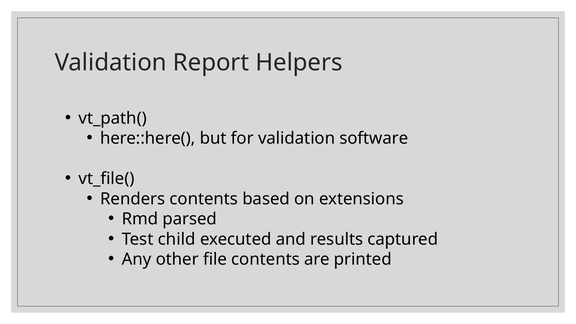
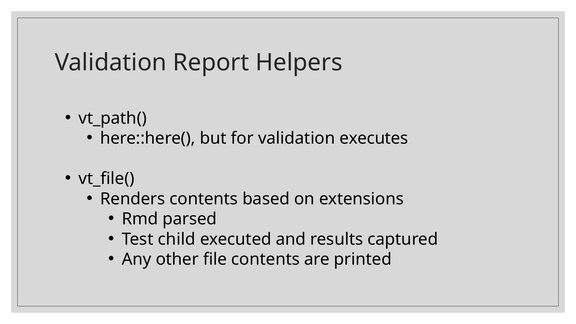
software: software -> executes
